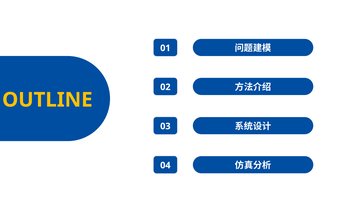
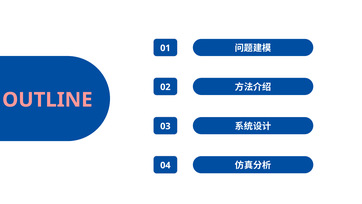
OUTLINE colour: yellow -> pink
